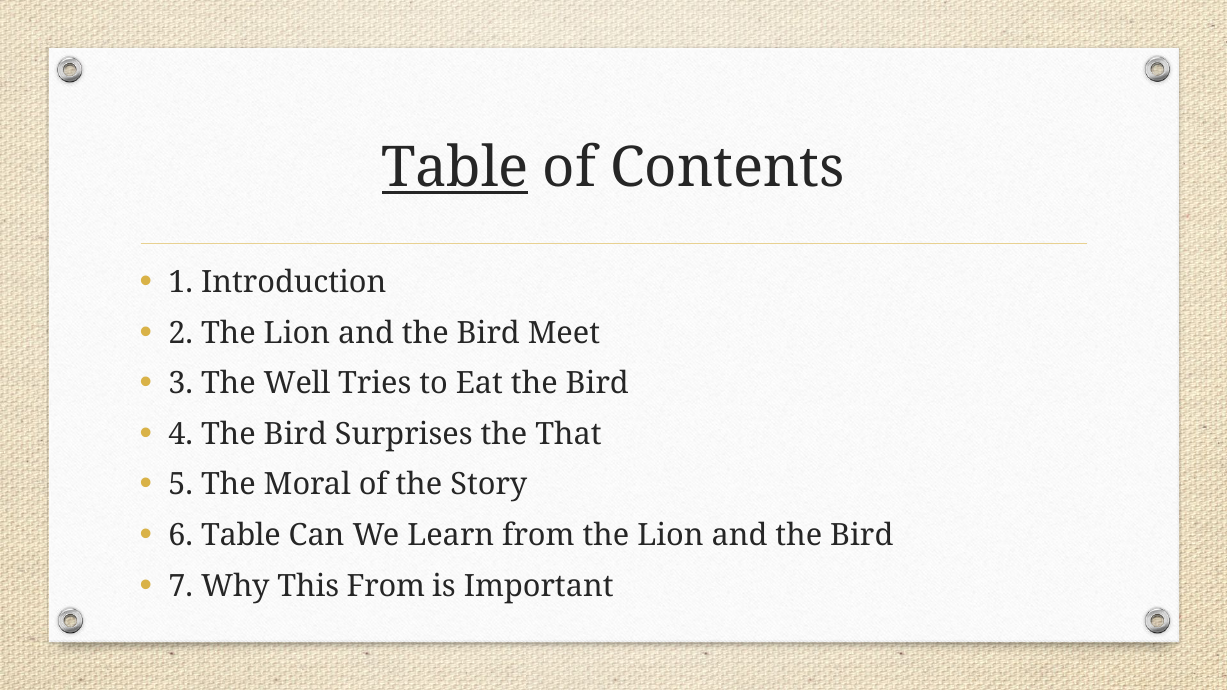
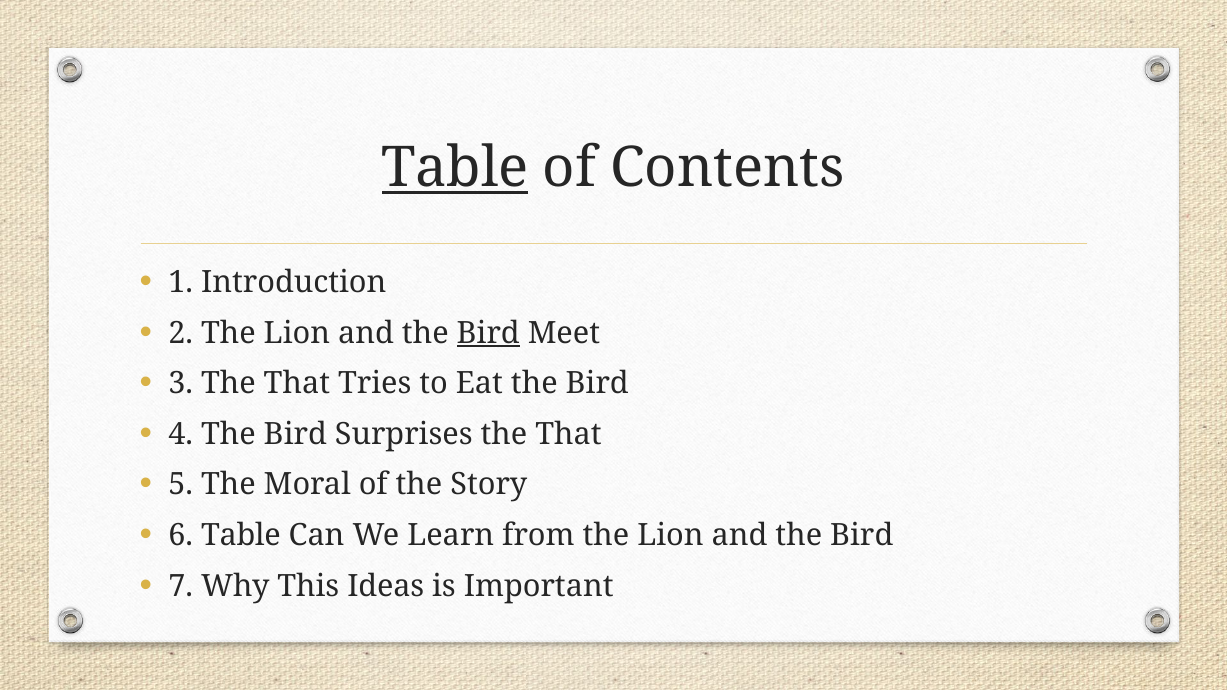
Bird at (488, 333) underline: none -> present
3 The Well: Well -> That
This From: From -> Ideas
